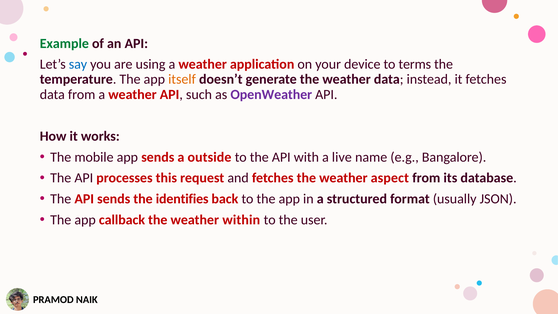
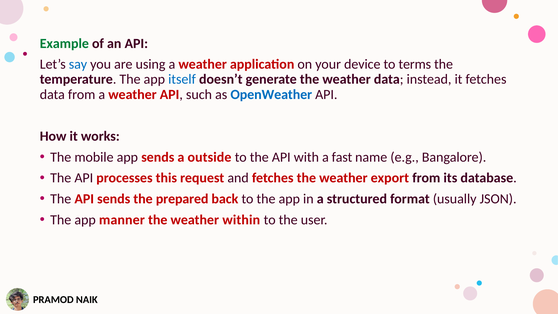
itself colour: orange -> blue
OpenWeather colour: purple -> blue
live: live -> fast
aspect: aspect -> export
identifies: identifies -> prepared
callback: callback -> manner
